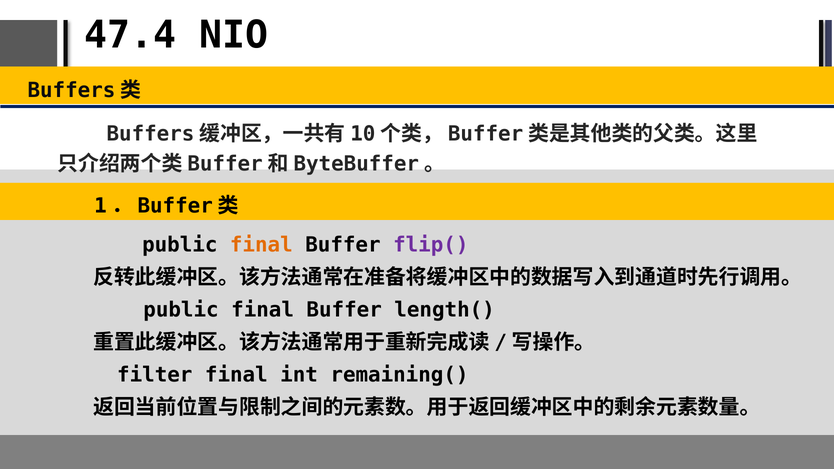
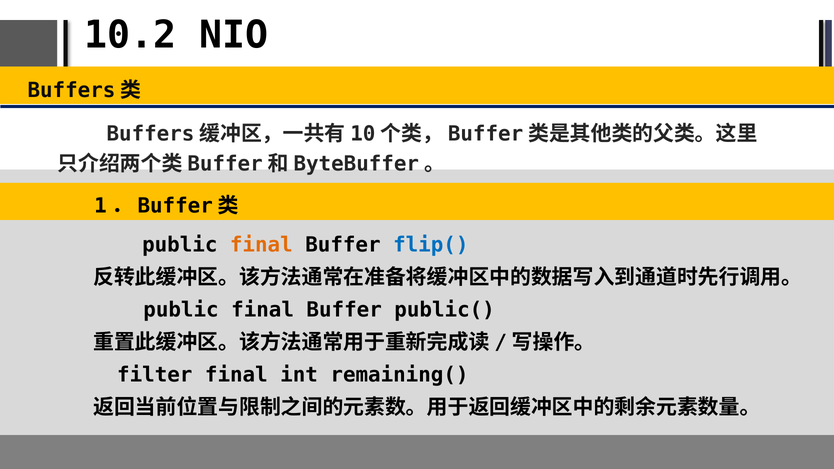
47.4: 47.4 -> 10.2
flip( colour: purple -> blue
length(: length( -> public(
